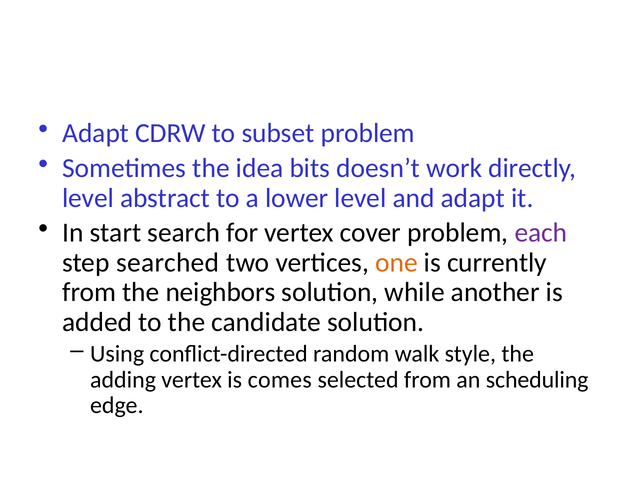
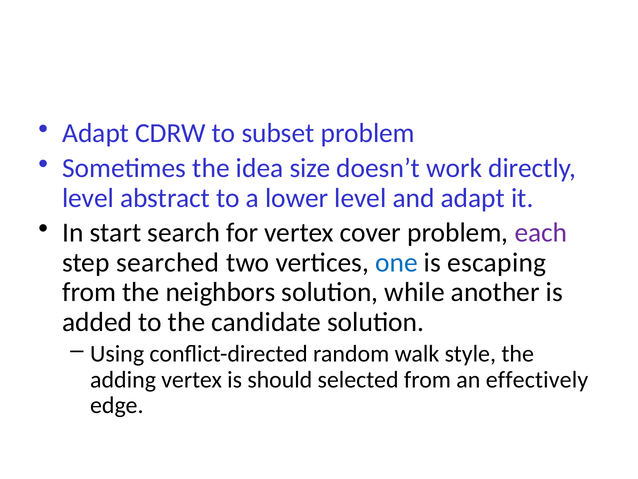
bits: bits -> size
one colour: orange -> blue
currently: currently -> escaping
comes: comes -> should
scheduling: scheduling -> effectively
